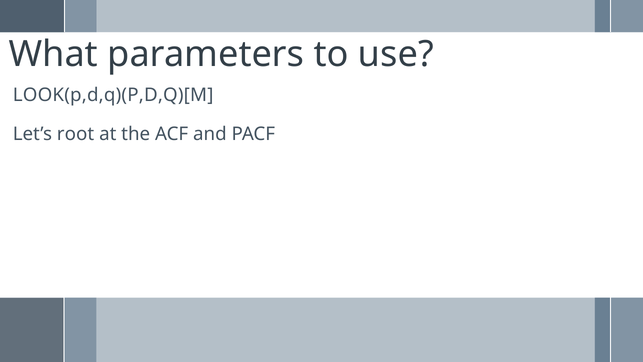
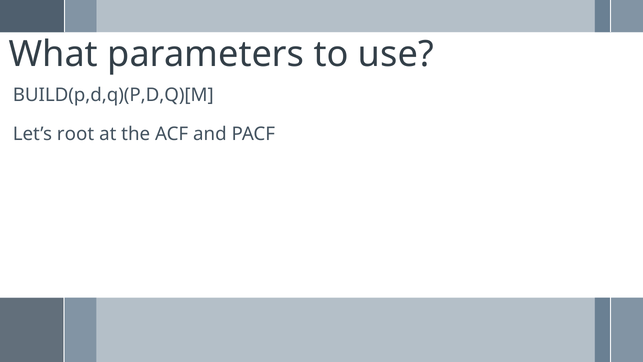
LOOK(p,d,q)(P,D,Q)[M: LOOK(p,d,q)(P,D,Q)[M -> BUILD(p,d,q)(P,D,Q)[M
